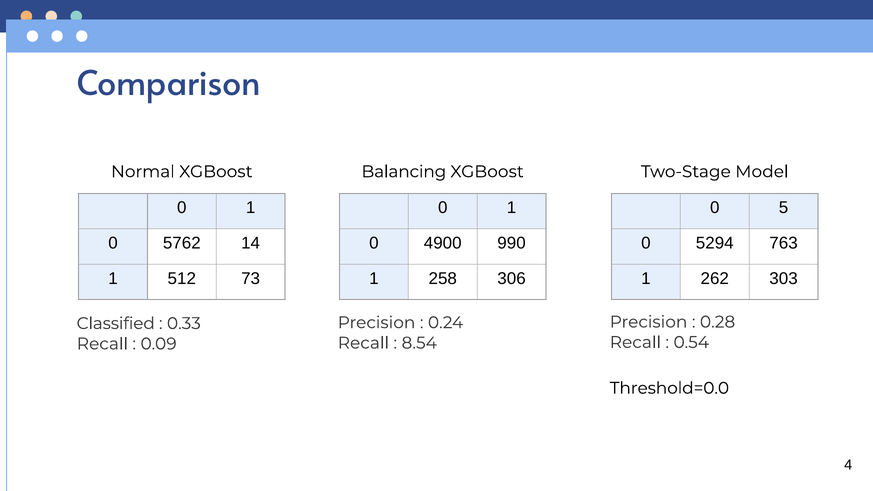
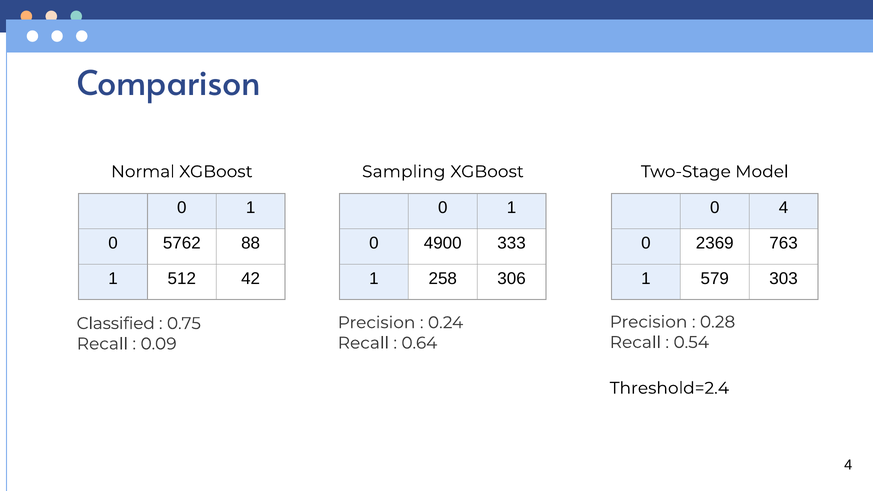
Balancing: Balancing -> Sampling
0 5: 5 -> 4
14: 14 -> 88
990: 990 -> 333
5294: 5294 -> 2369
73: 73 -> 42
262: 262 -> 579
0.33: 0.33 -> 0.75
8.54: 8.54 -> 0.64
Threshold=0.0: Threshold=0.0 -> Threshold=2.4
